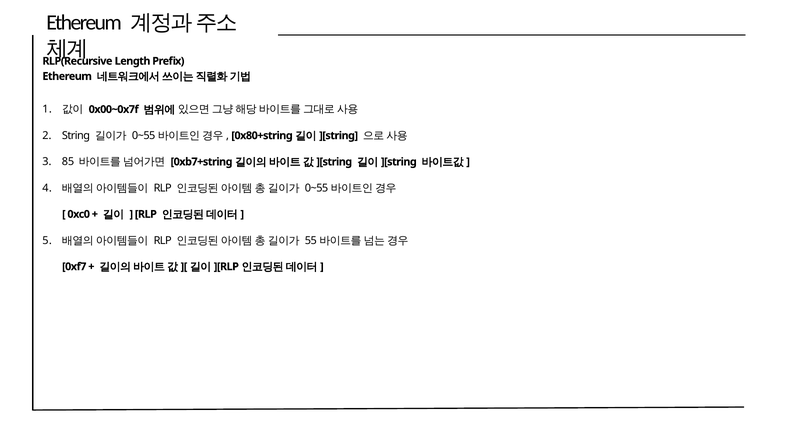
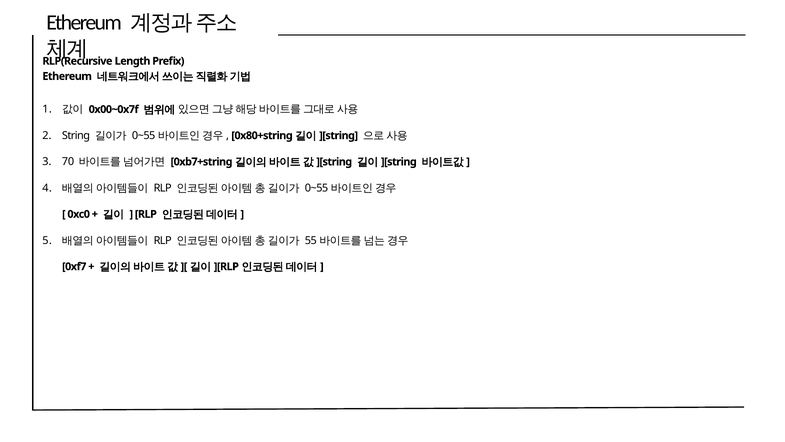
85: 85 -> 70
